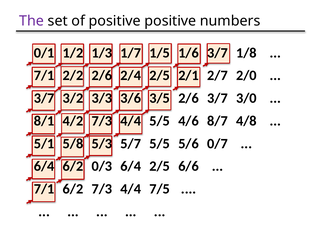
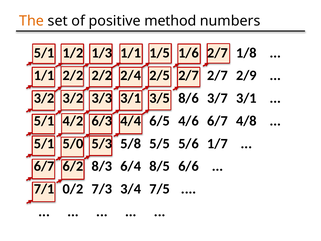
The colour: purple -> orange
positive positive: positive -> method
0/1 at (44, 53): 0/1 -> 5/1
1/3 1/7: 1/7 -> 1/1
1/6 3/7: 3/7 -> 2/7
7/1 at (44, 75): 7/1 -> 1/1
2/2 2/6: 2/6 -> 2/2
2/5 2/1: 2/1 -> 2/7
2/0: 2/0 -> 2/9
3/7 at (44, 98): 3/7 -> 3/2
3/3 3/6: 3/6 -> 3/1
3/5 2/6: 2/6 -> 8/6
3/7 3/0: 3/0 -> 3/1
8/1 at (44, 121): 8/1 -> 5/1
4/2 7/3: 7/3 -> 6/3
4/4 5/5: 5/5 -> 6/5
4/6 8/7: 8/7 -> 6/7
5/8: 5/8 -> 5/0
5/7: 5/7 -> 5/8
0/7: 0/7 -> 1/7
6/4 at (44, 166): 6/4 -> 6/7
0/3: 0/3 -> 8/3
6/4 2/5: 2/5 -> 8/5
7/1 6/2: 6/2 -> 0/2
4/4 at (131, 189): 4/4 -> 3/4
